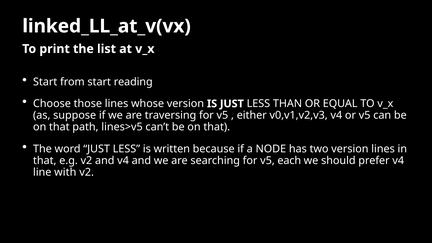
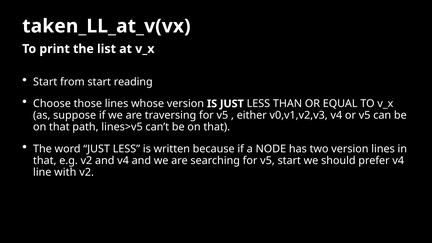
linked_LL_at_v(vx: linked_LL_at_v(vx -> taken_LL_at_v(vx
v5 each: each -> start
